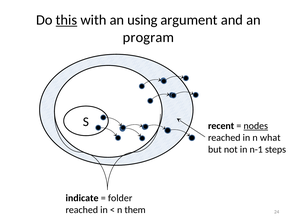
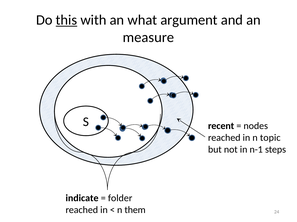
using: using -> what
program: program -> measure
nodes underline: present -> none
what: what -> topic
